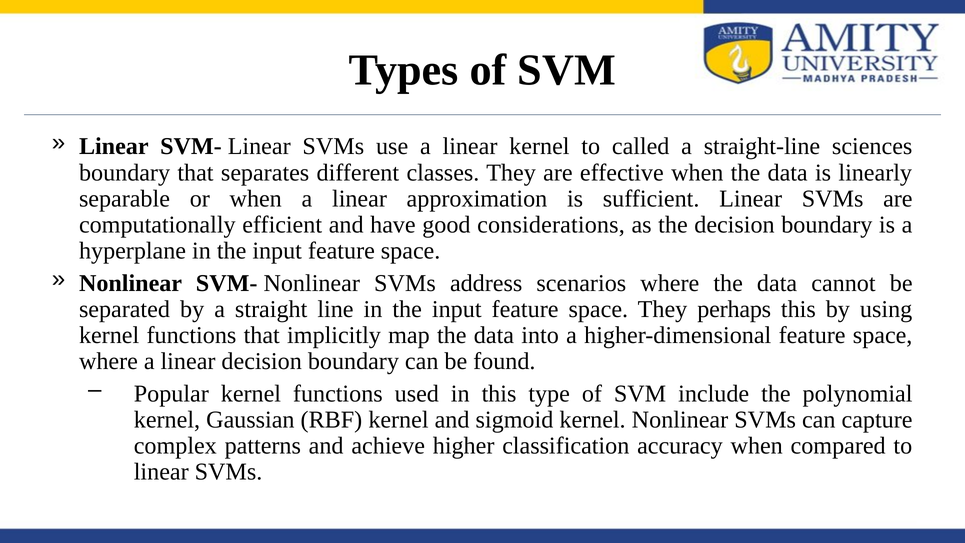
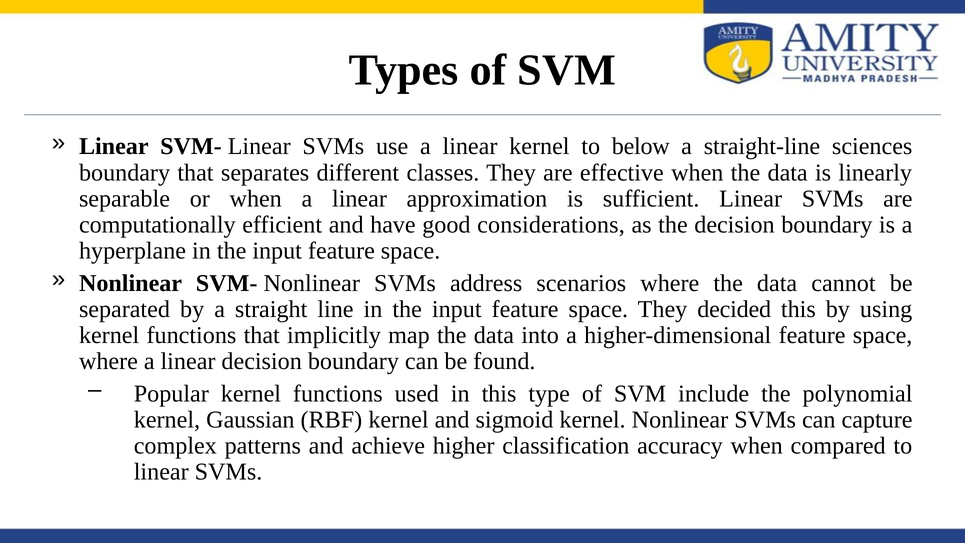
called: called -> below
perhaps: perhaps -> decided
